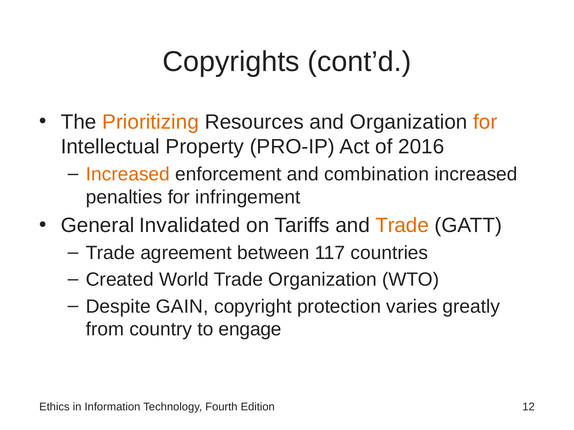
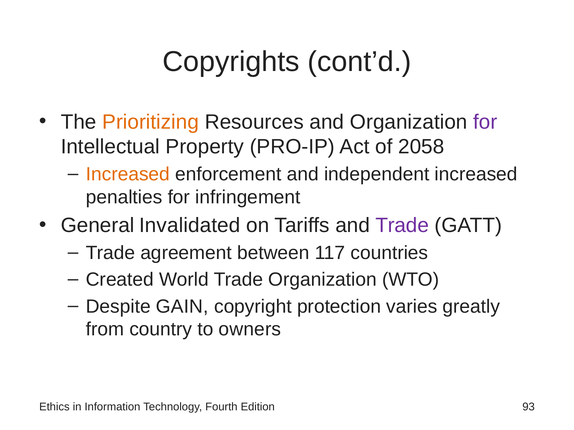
for at (485, 122) colour: orange -> purple
2016: 2016 -> 2058
combination: combination -> independent
Trade at (402, 226) colour: orange -> purple
engage: engage -> owners
12: 12 -> 93
